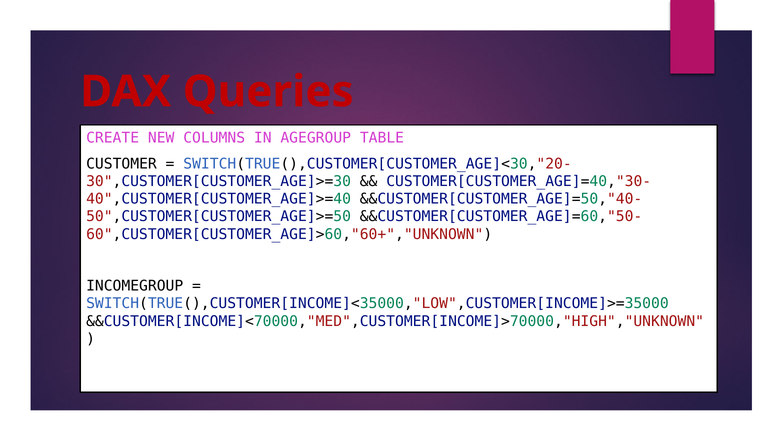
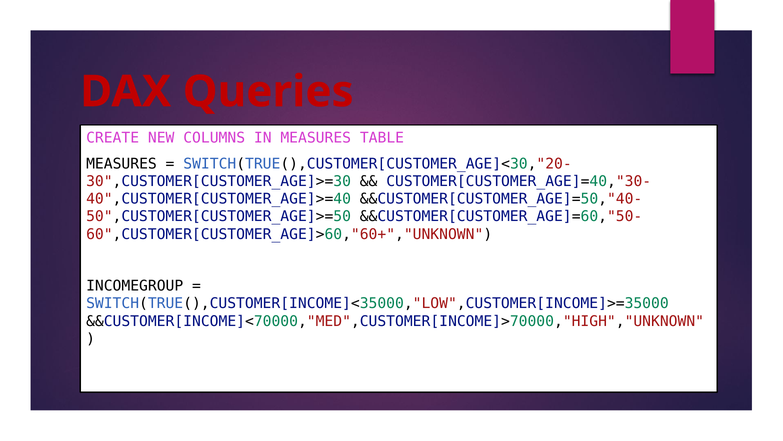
IN AGEGROUP: AGEGROUP -> MEASURES
CUSTOMER at (121, 164): CUSTOMER -> MEASURES
